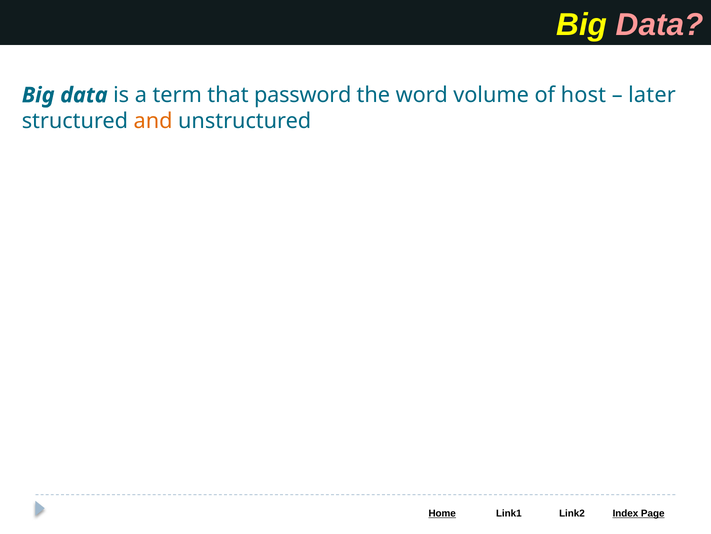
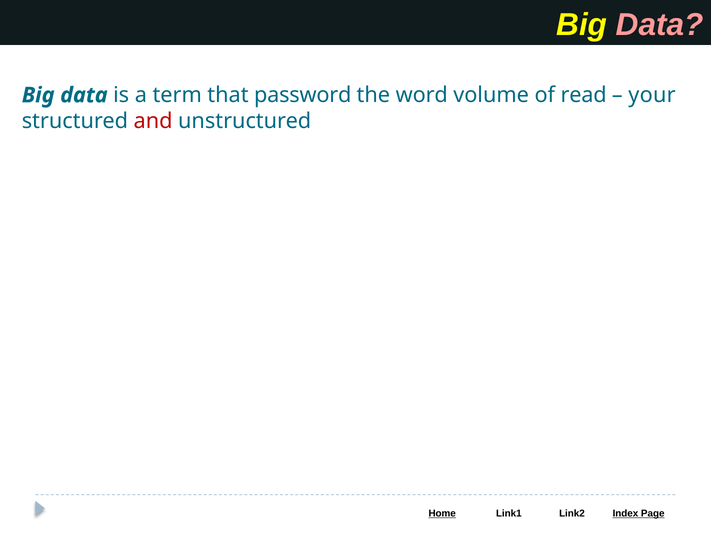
host: host -> read
later: later -> your
and colour: orange -> red
